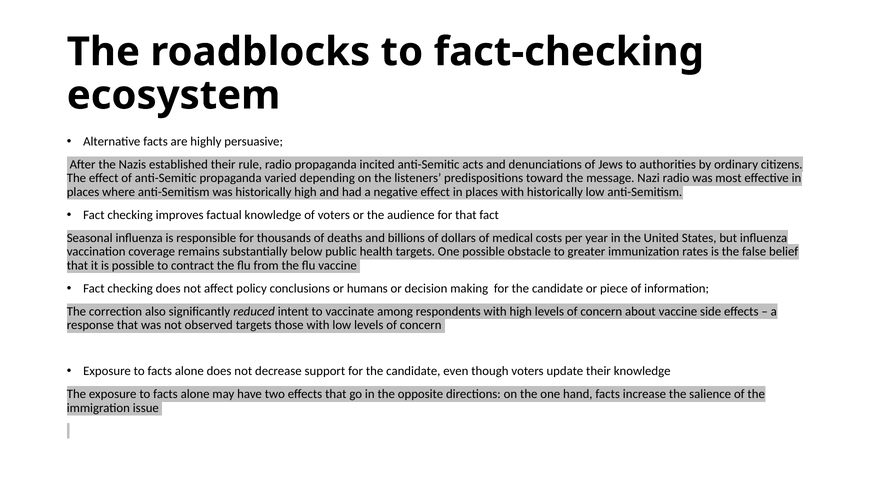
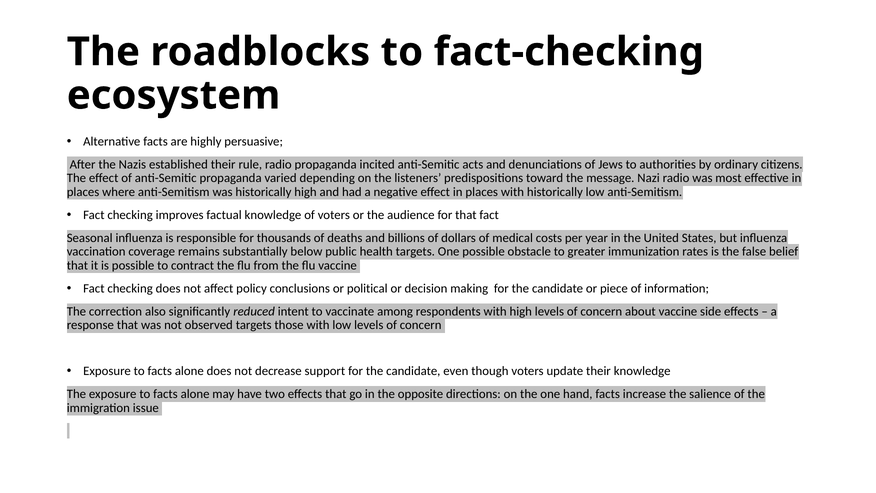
humans: humans -> political
